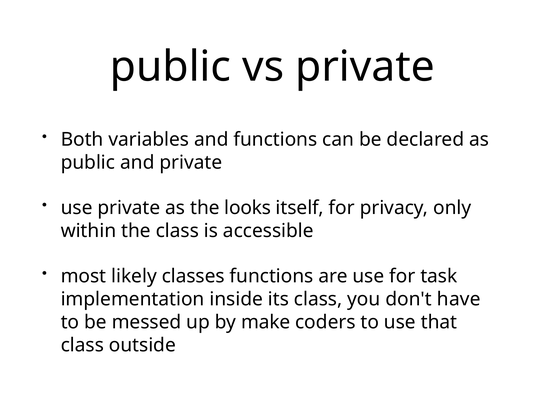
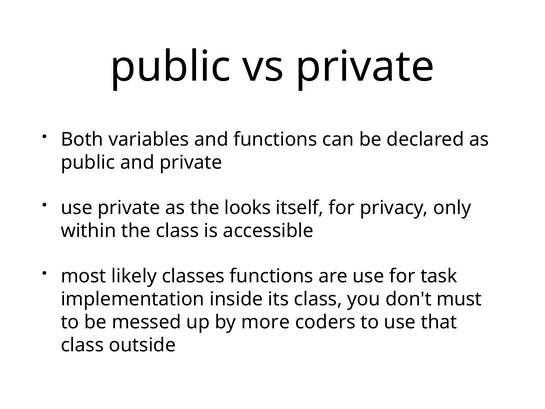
have: have -> must
make: make -> more
